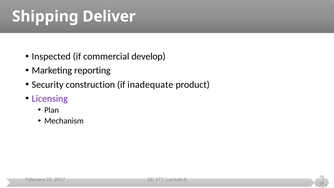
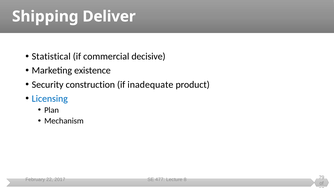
Inspected: Inspected -> Statistical
develop: develop -> decisive
reporting: reporting -> existence
Licensing colour: purple -> blue
